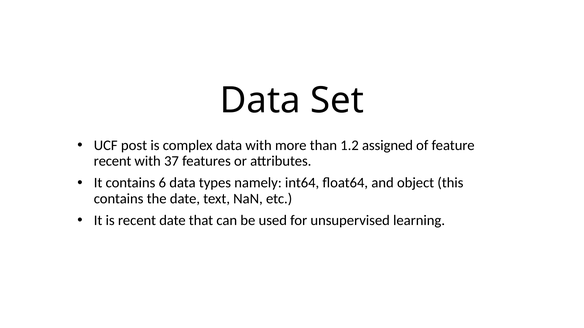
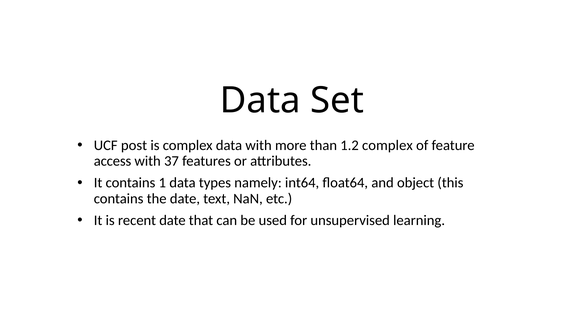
1.2 assigned: assigned -> complex
recent at (113, 161): recent -> access
6: 6 -> 1
